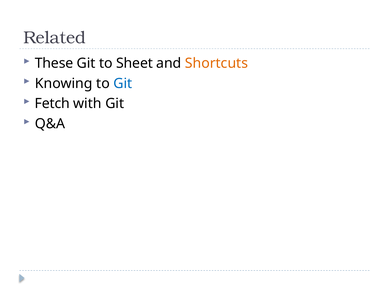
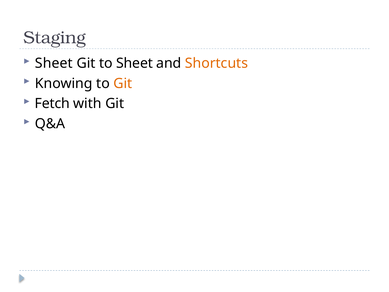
Related: Related -> Staging
These at (54, 63): These -> Sheet
Git at (123, 83) colour: blue -> orange
